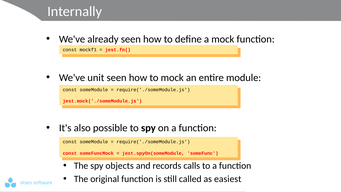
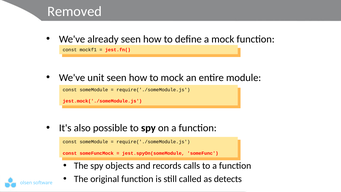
Internally: Internally -> Removed
easiest: easiest -> detects
